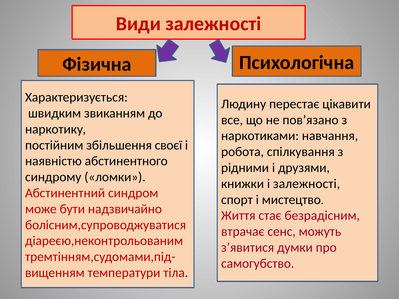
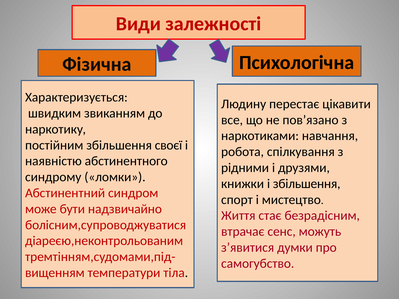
і залежності: залежності -> збільшення
